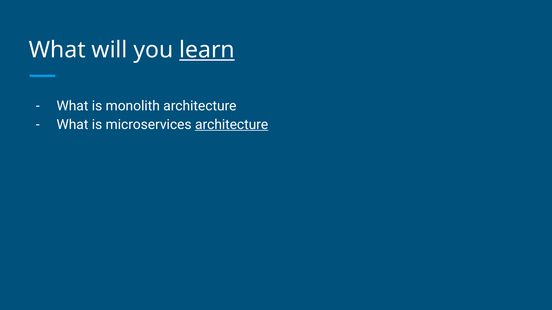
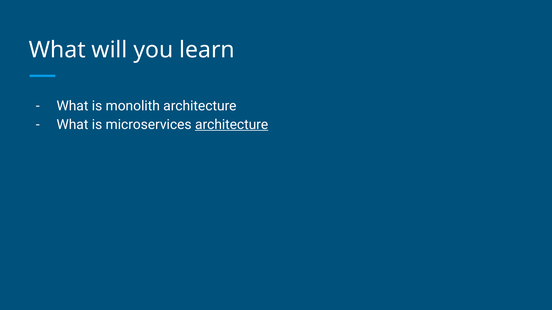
learn underline: present -> none
